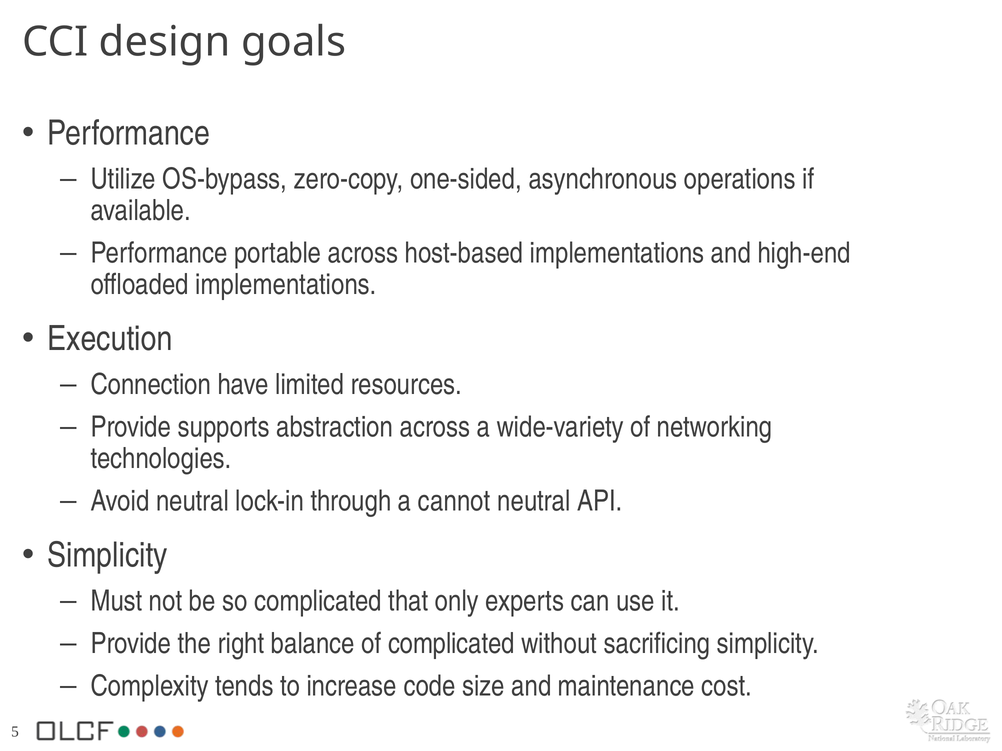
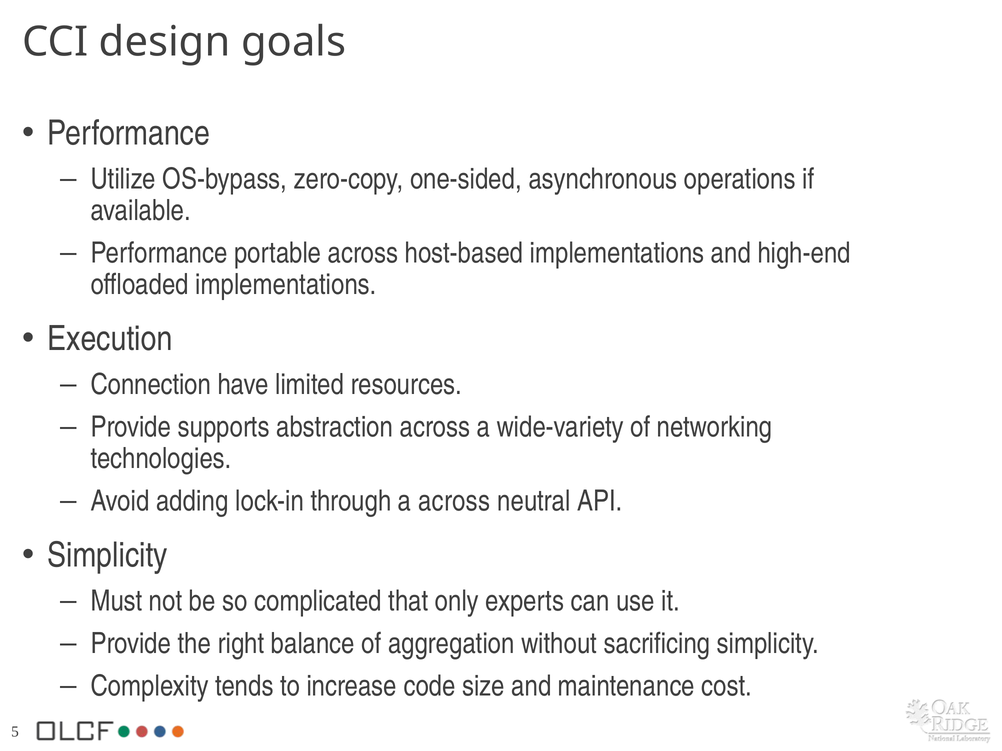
Avoid neutral: neutral -> adding
a cannot: cannot -> across
of complicated: complicated -> aggregation
